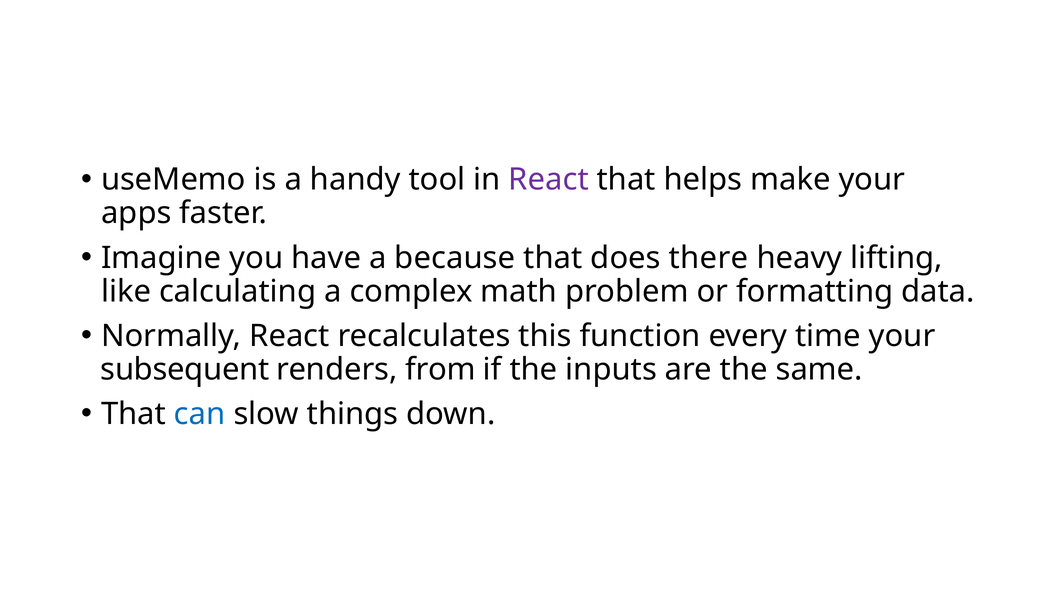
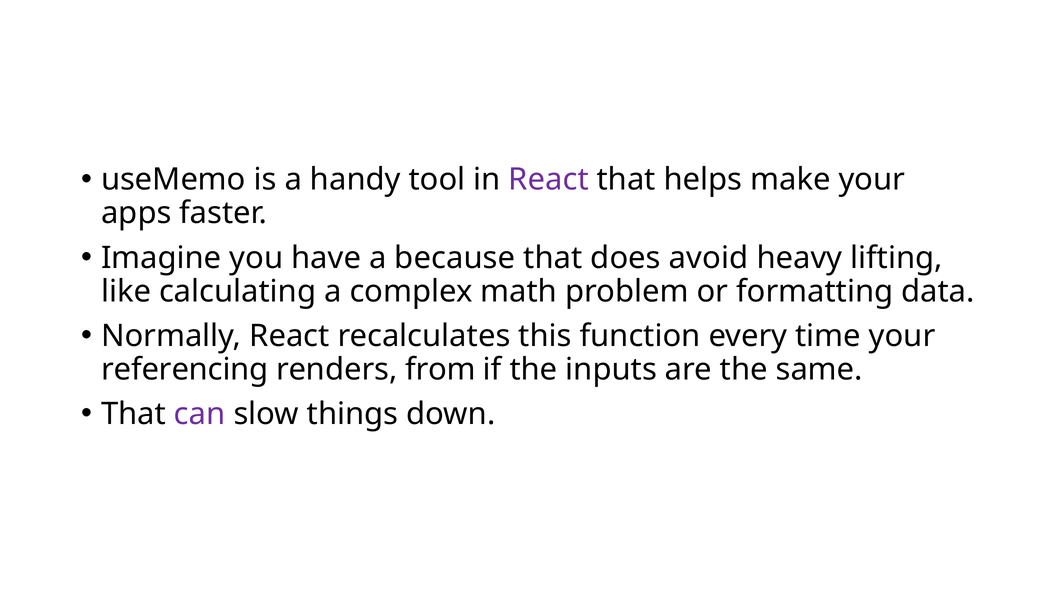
there: there -> avoid
subsequent: subsequent -> referencing
can colour: blue -> purple
